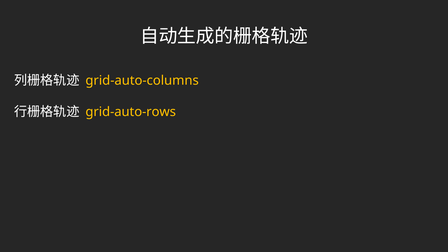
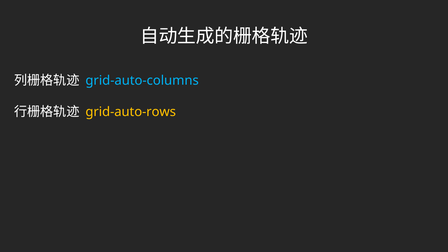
grid-auto-columns colour: yellow -> light blue
